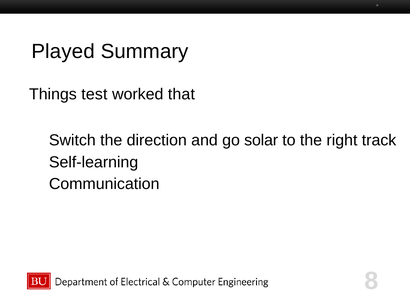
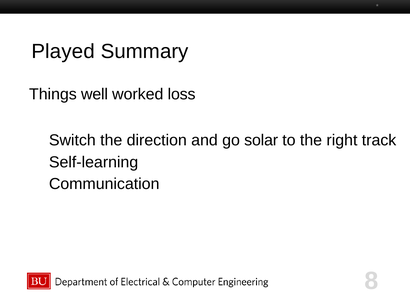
test: test -> well
that: that -> loss
